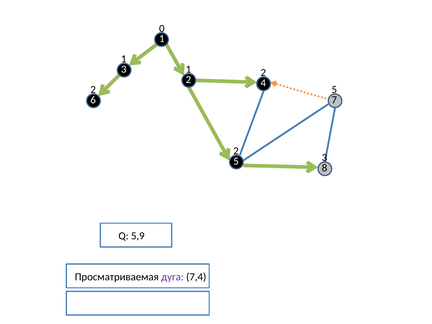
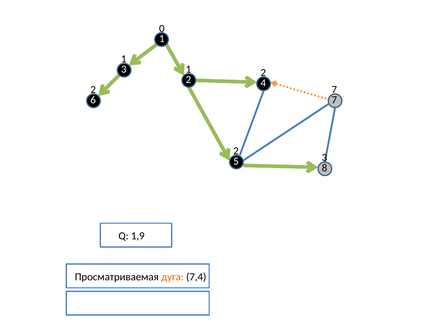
2 5: 5 -> 7
5,9: 5,9 -> 1,9
дуга colour: purple -> orange
